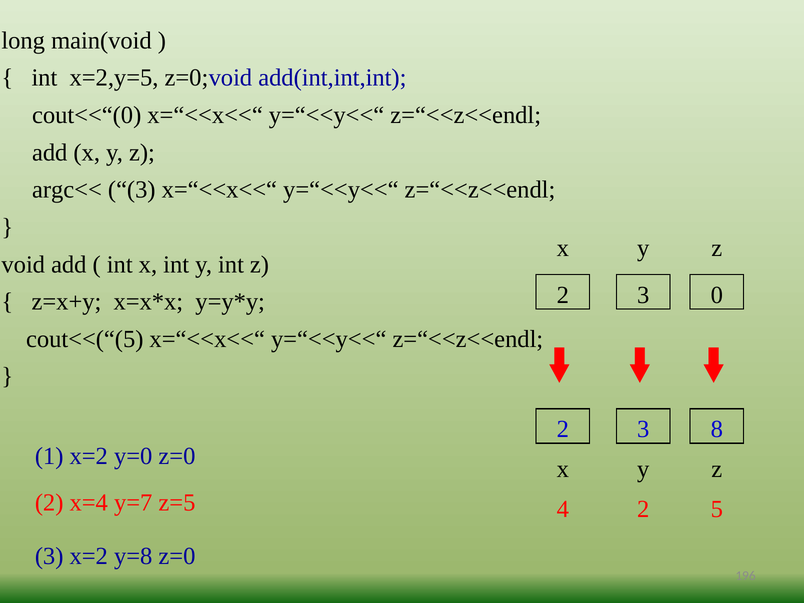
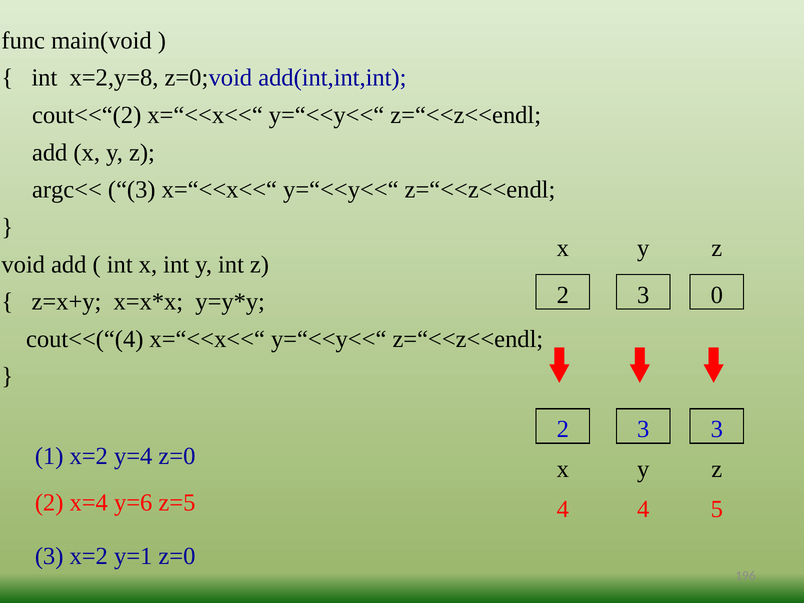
long: long -> func
x=2,y=5: x=2,y=5 -> x=2,y=8
cout<<“(0: cout<<“(0 -> cout<<“(2
cout<<(“(5: cout<<(“(5 -> cout<<(“(4
3 8: 8 -> 3
y=0: y=0 -> y=4
y=7: y=7 -> y=6
4 2: 2 -> 4
y=8: y=8 -> y=1
